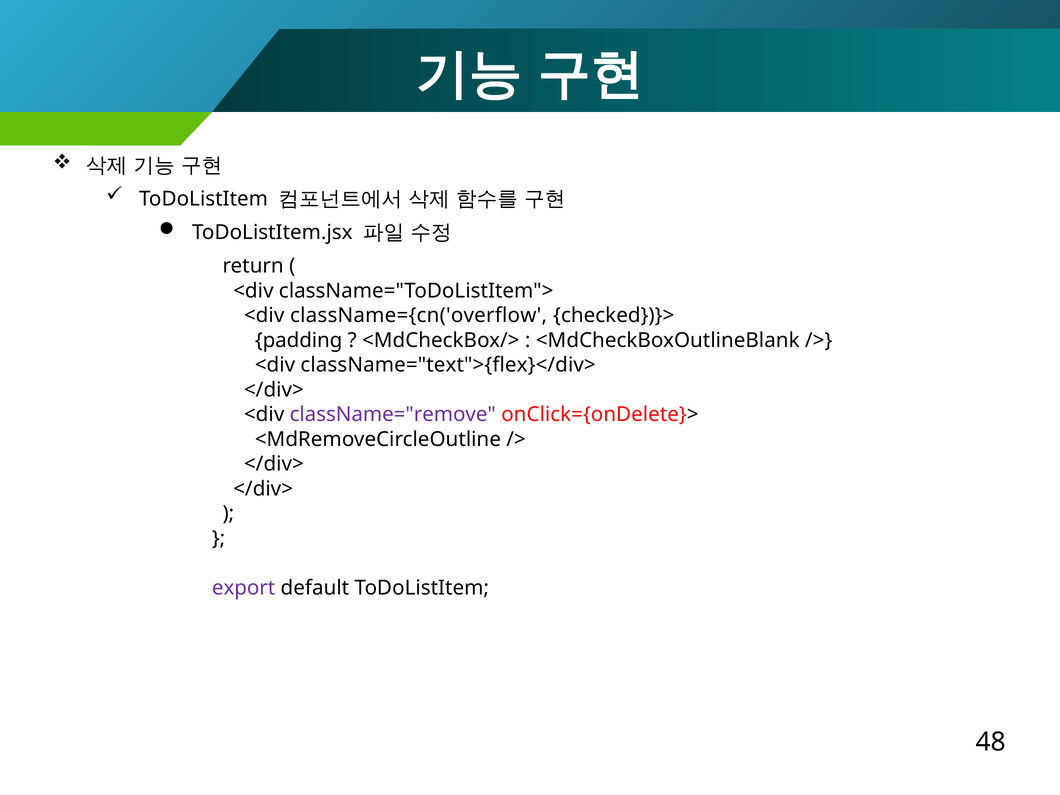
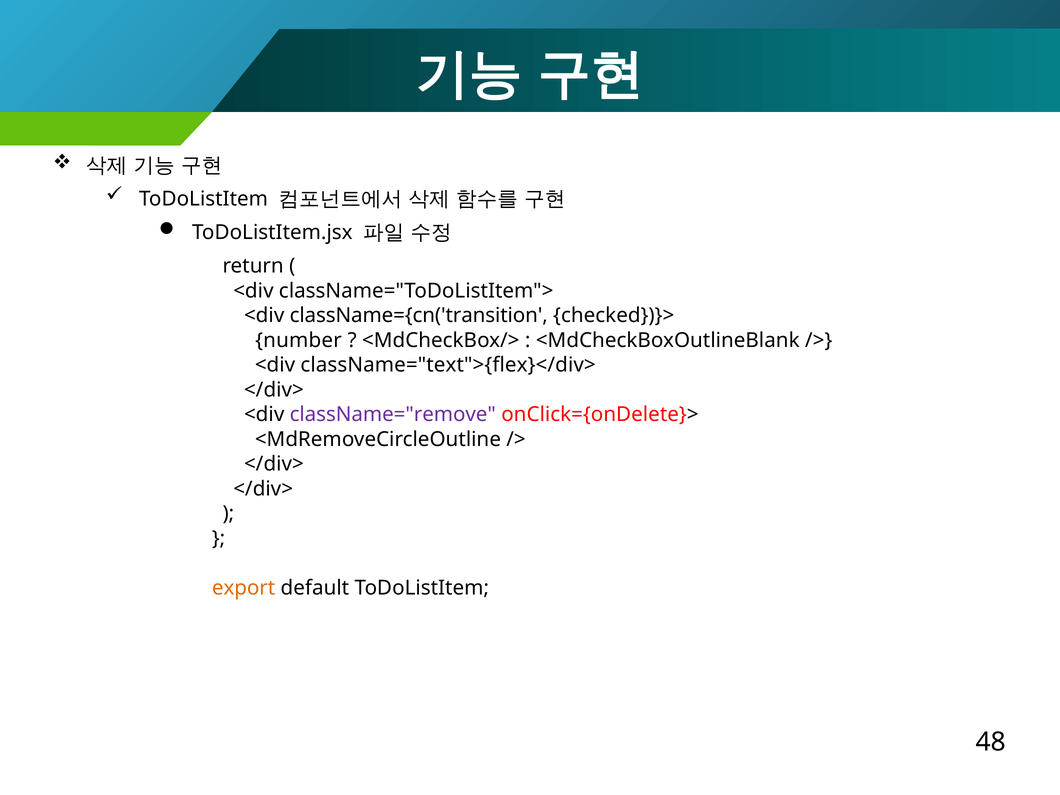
className={cn('overflow: className={cn('overflow -> className={cn('transition
padding: padding -> number
export colour: purple -> orange
